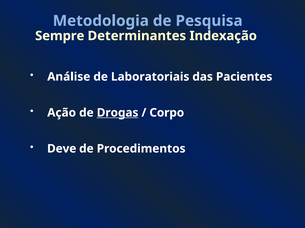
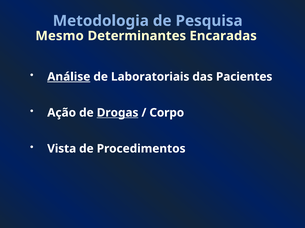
Sempre: Sempre -> Mesmo
Indexação: Indexação -> Encaradas
Análise underline: none -> present
Deve: Deve -> Vista
